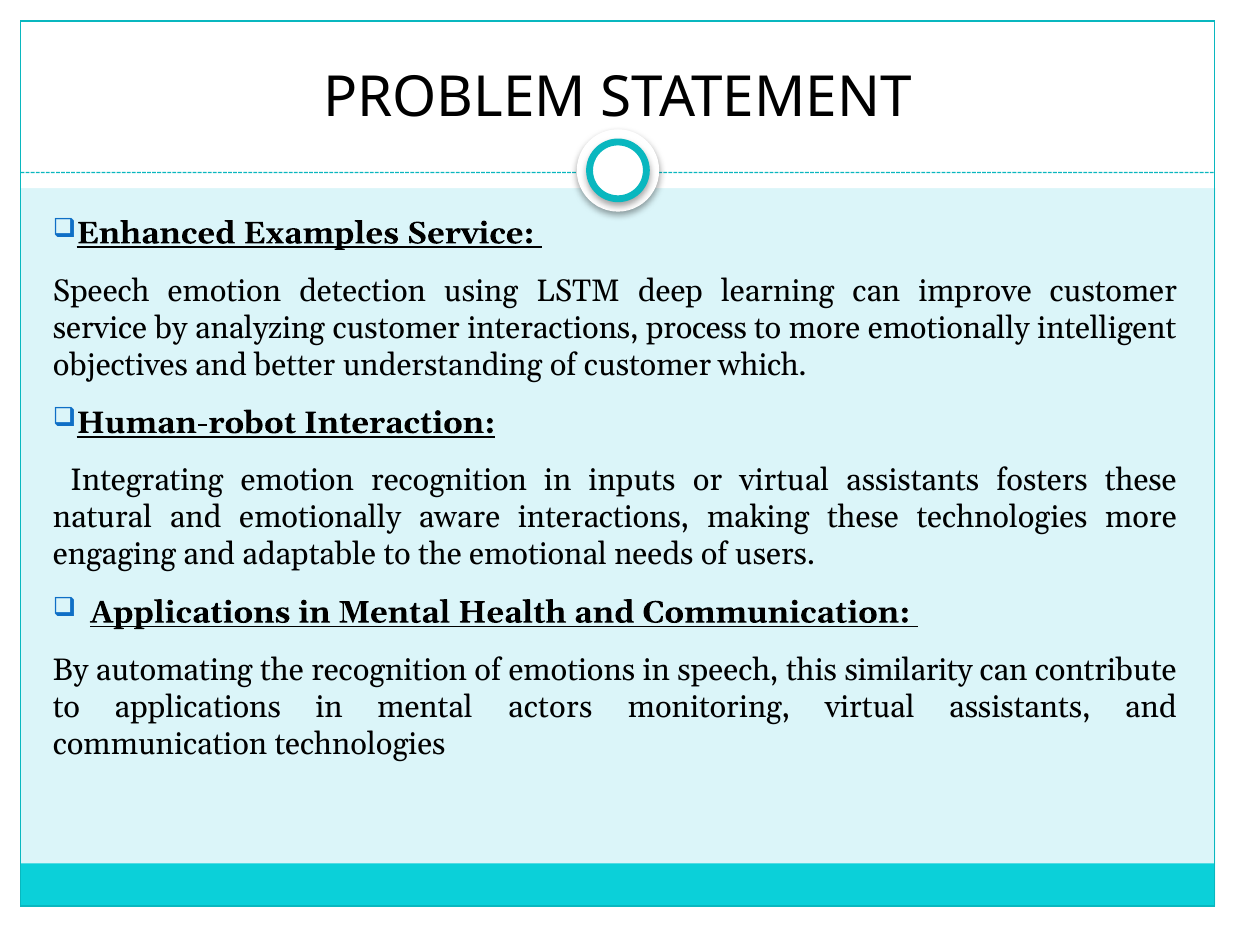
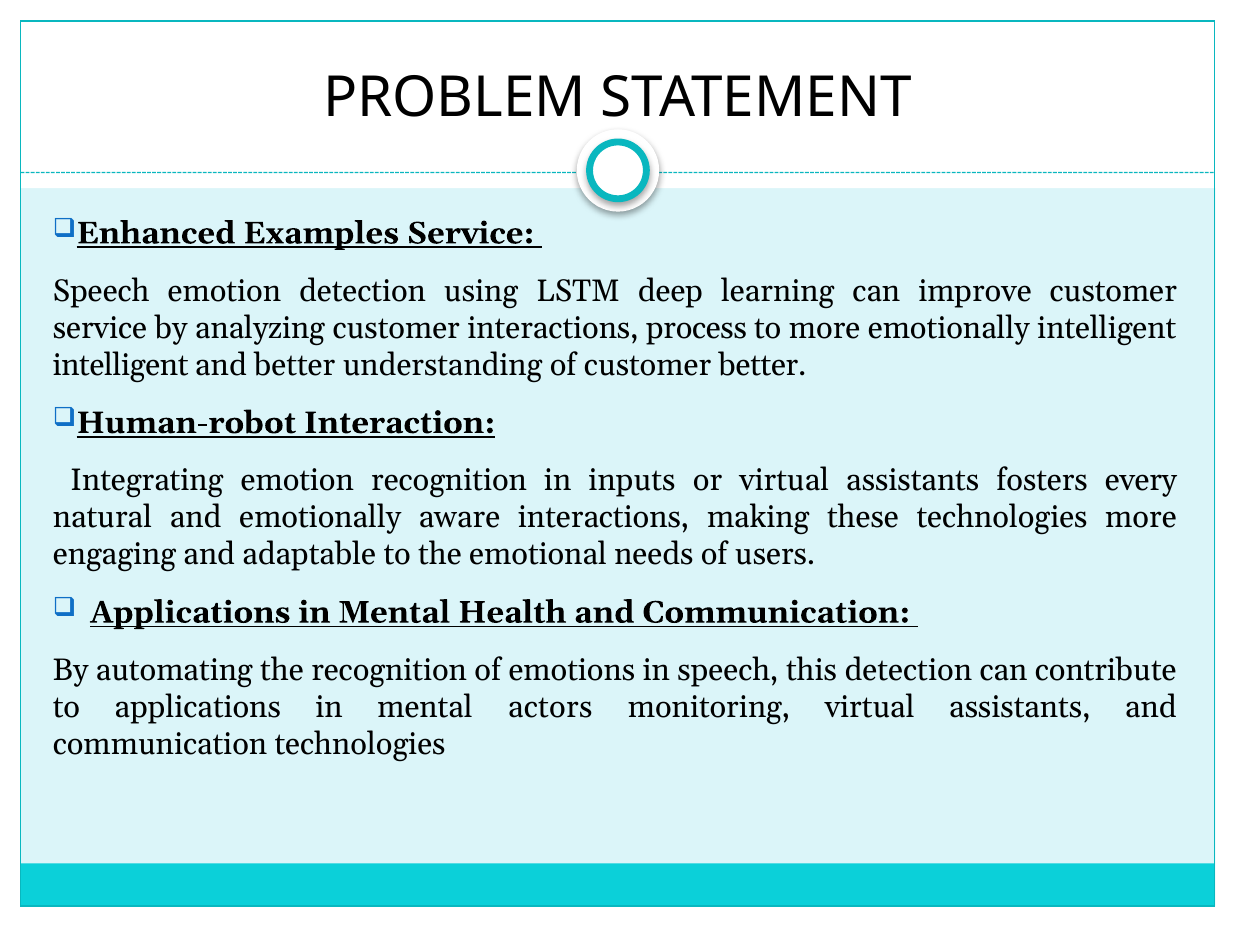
objectives at (120, 365): objectives -> intelligent
customer which: which -> better
fosters these: these -> every
this similarity: similarity -> detection
